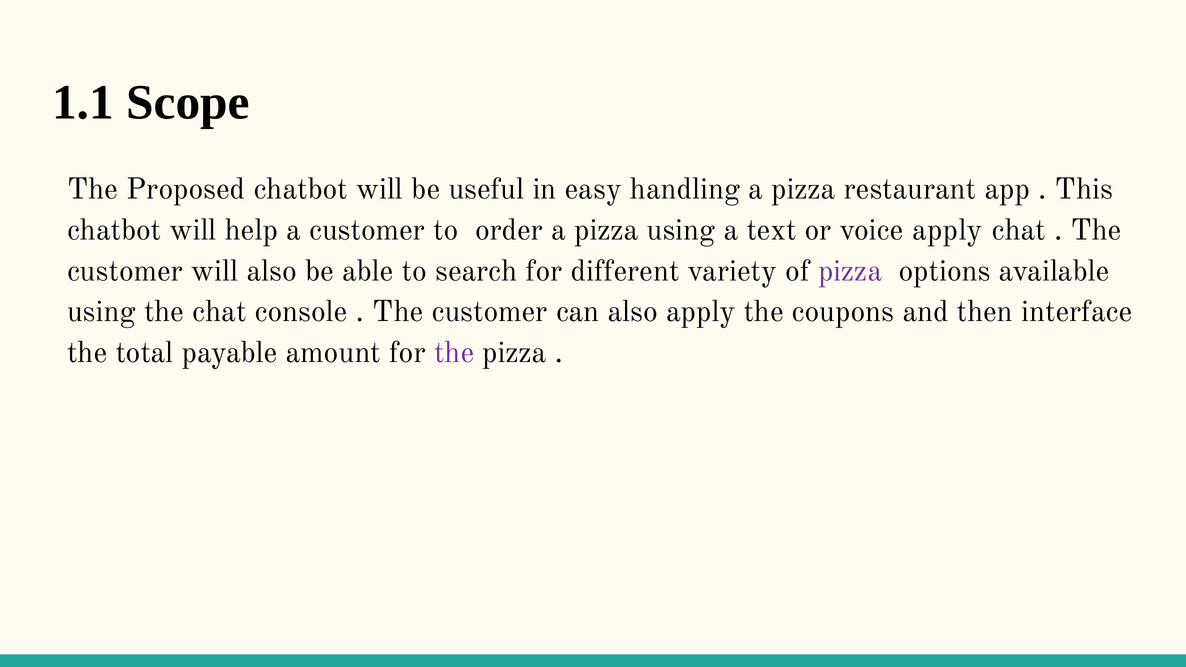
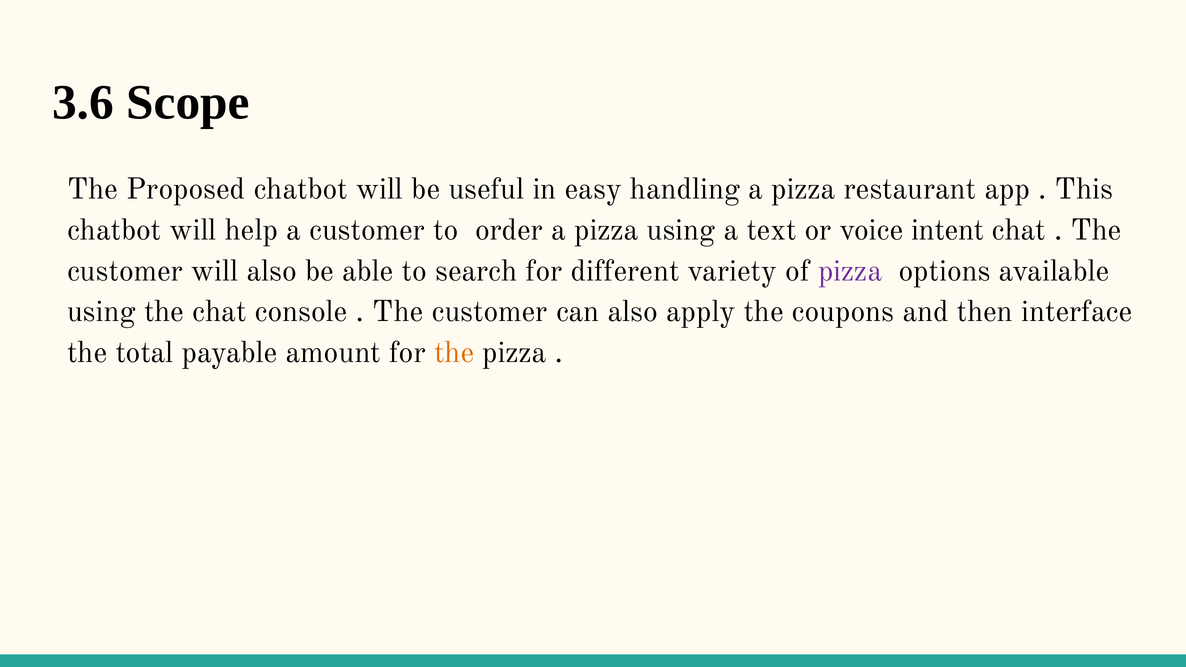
1.1: 1.1 -> 3.6
voice apply: apply -> intent
the at (454, 353) colour: purple -> orange
